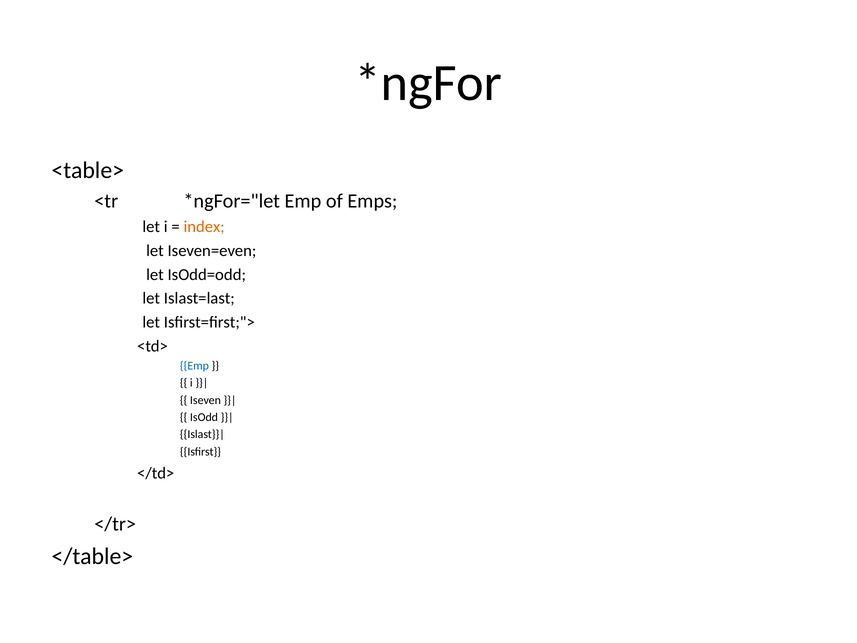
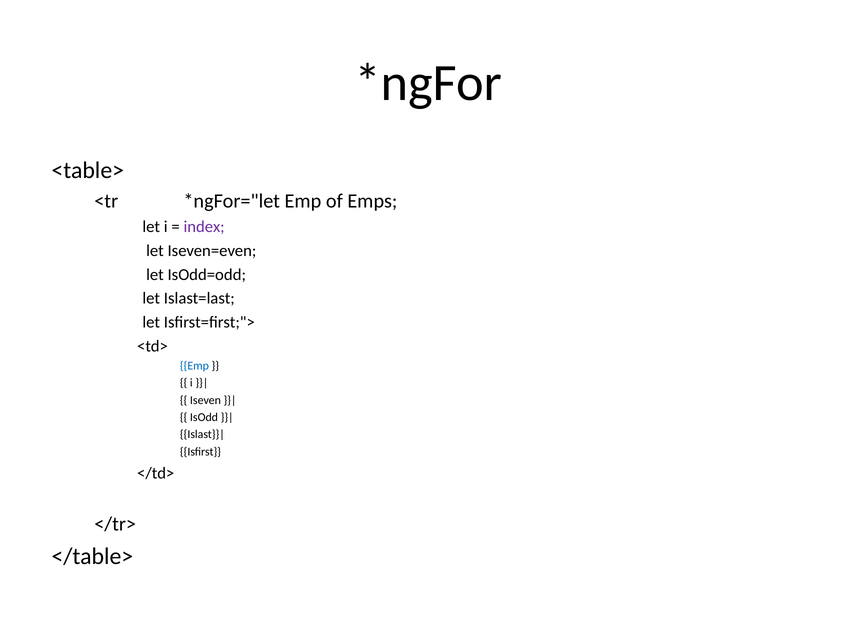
index colour: orange -> purple
